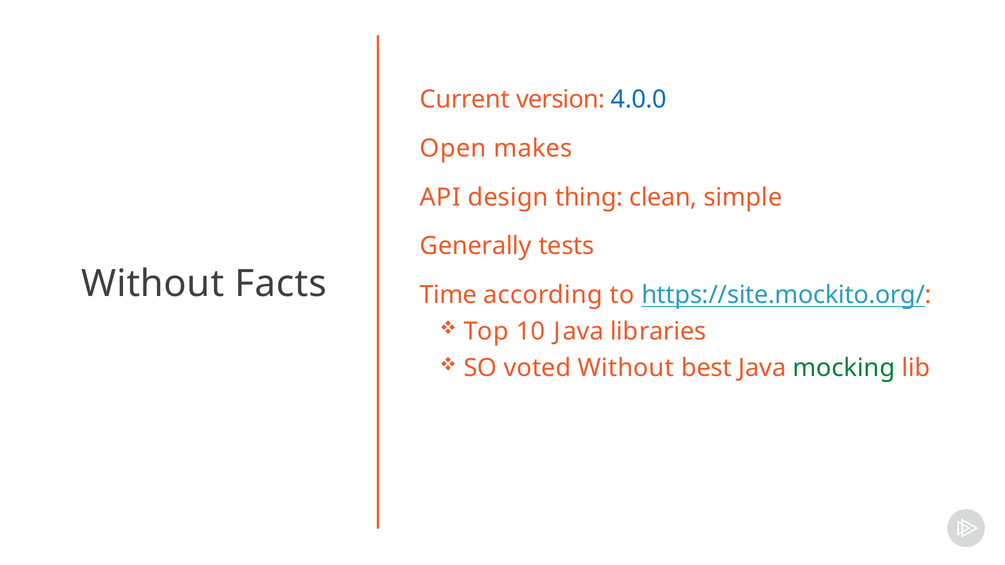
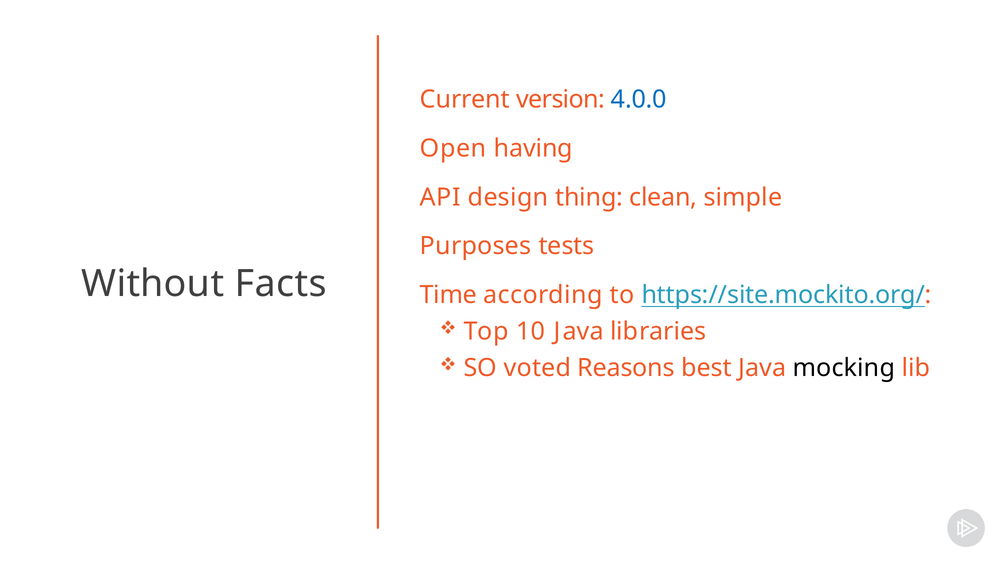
makes: makes -> having
Generally: Generally -> Purposes
voted Without: Without -> Reasons
mocking colour: green -> black
